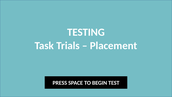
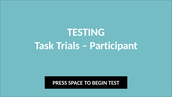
Placement: Placement -> Participant
